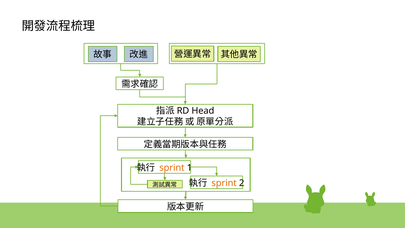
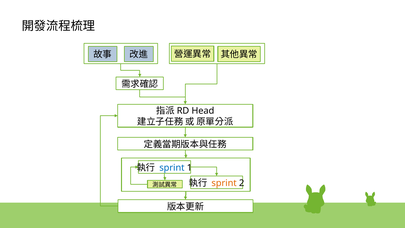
sprint at (172, 168) colour: orange -> blue
